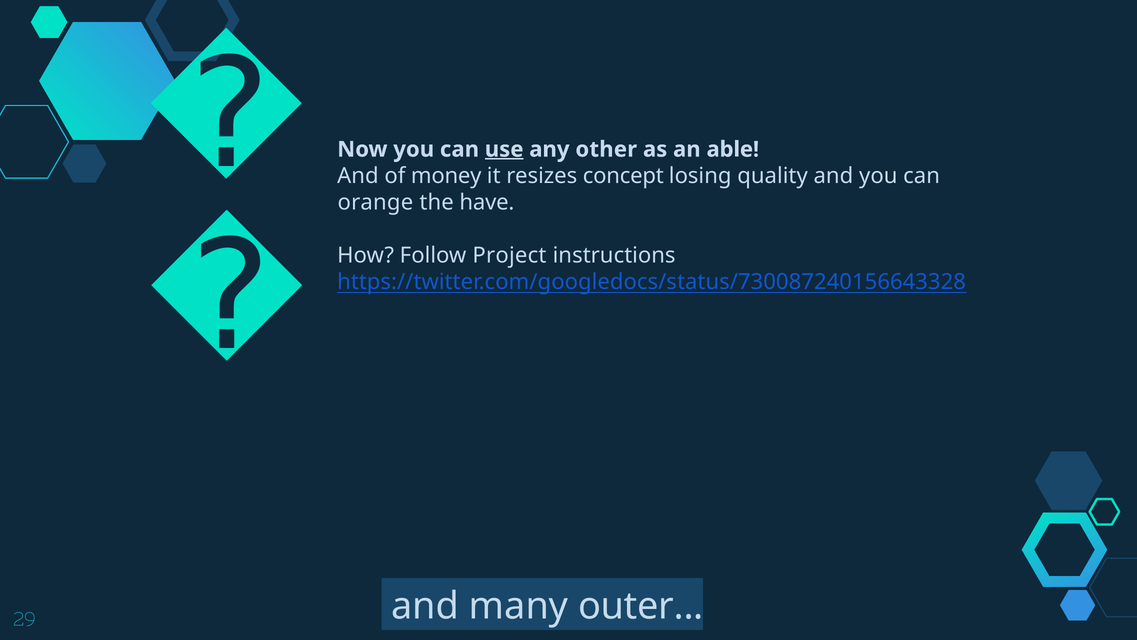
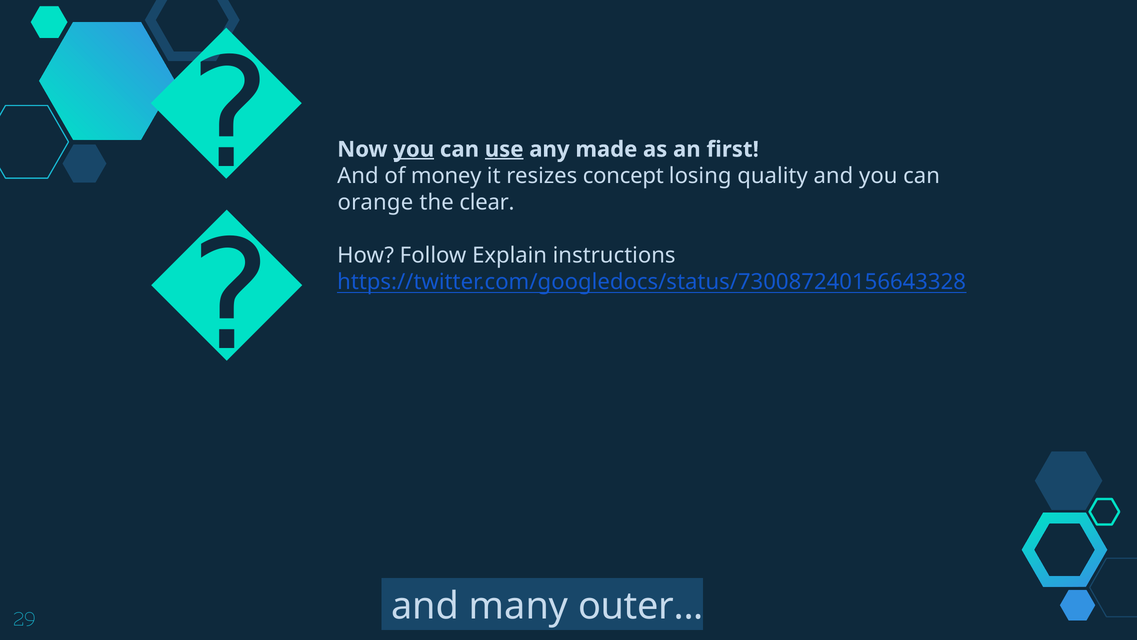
you at (414, 149) underline: none -> present
other: other -> made
able: able -> first
have: have -> clear
Project: Project -> Explain
